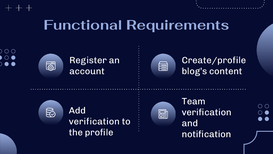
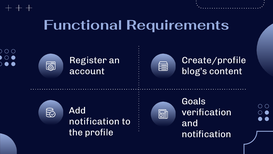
Team: Team -> Goals
verification at (94, 121): verification -> notification
